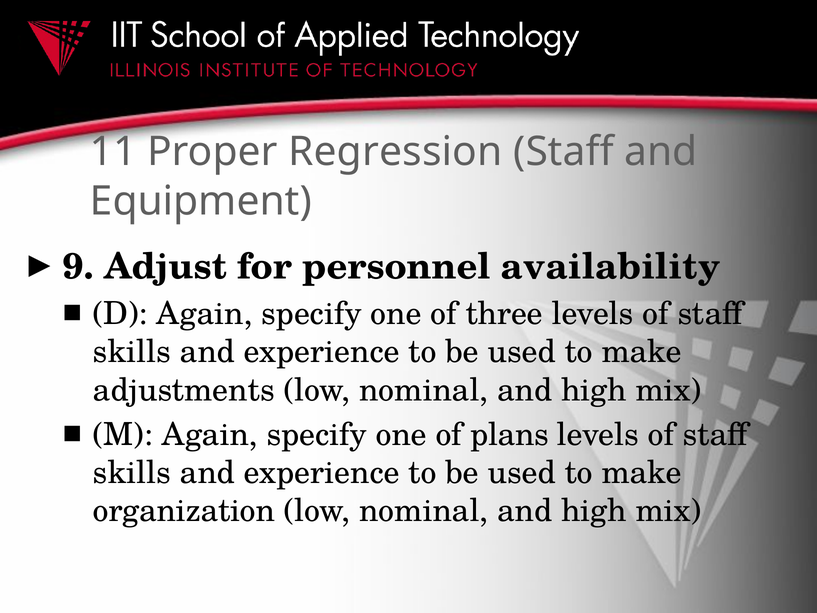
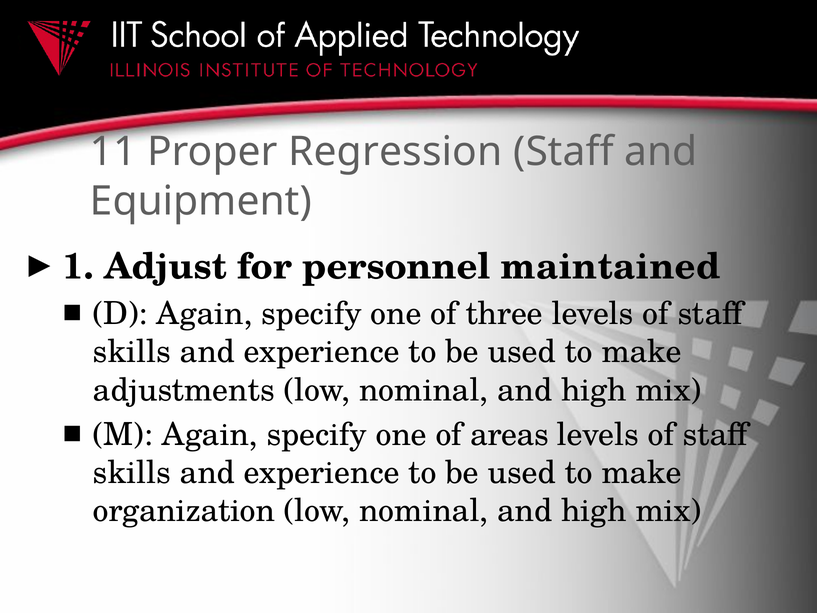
9: 9 -> 1
availability: availability -> maintained
plans: plans -> areas
